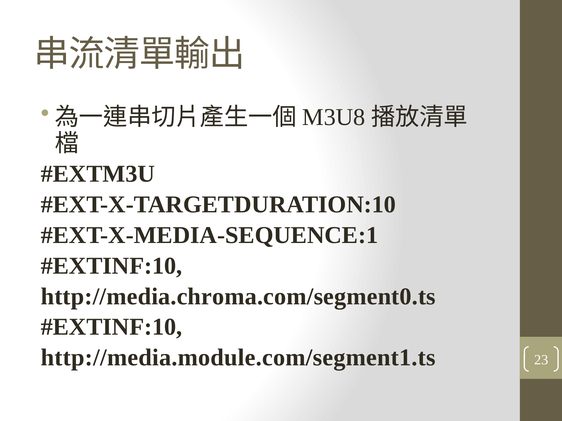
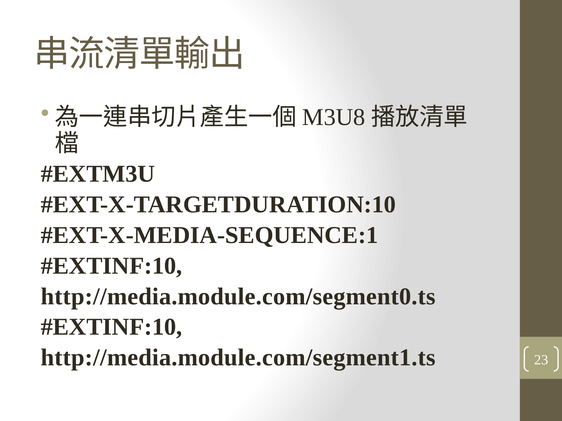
http://media.chroma.com/segment0.ts: http://media.chroma.com/segment0.ts -> http://media.module.com/segment0.ts
